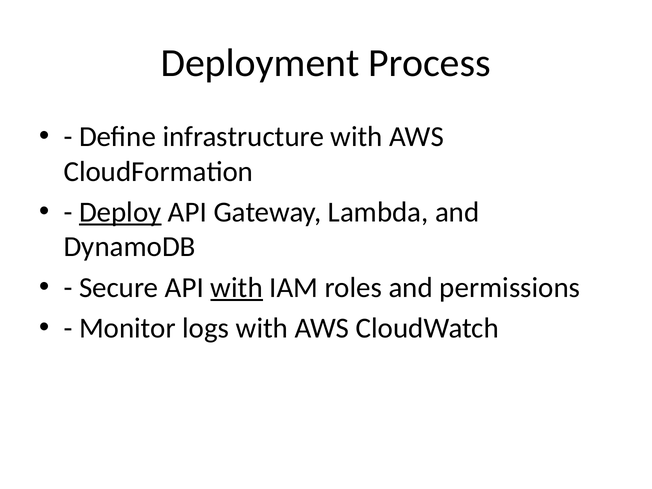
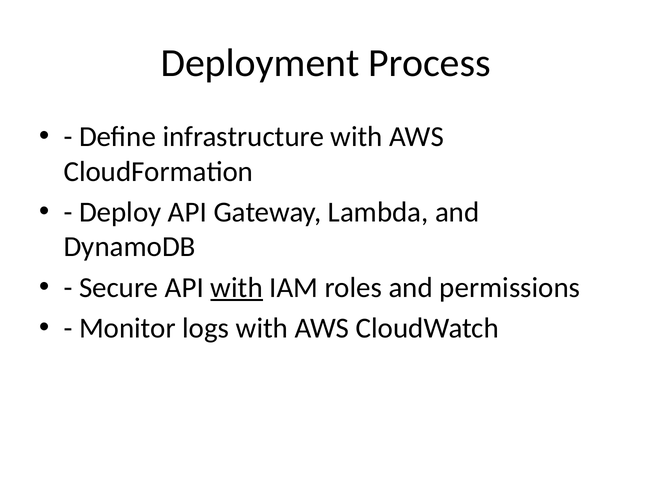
Deploy underline: present -> none
